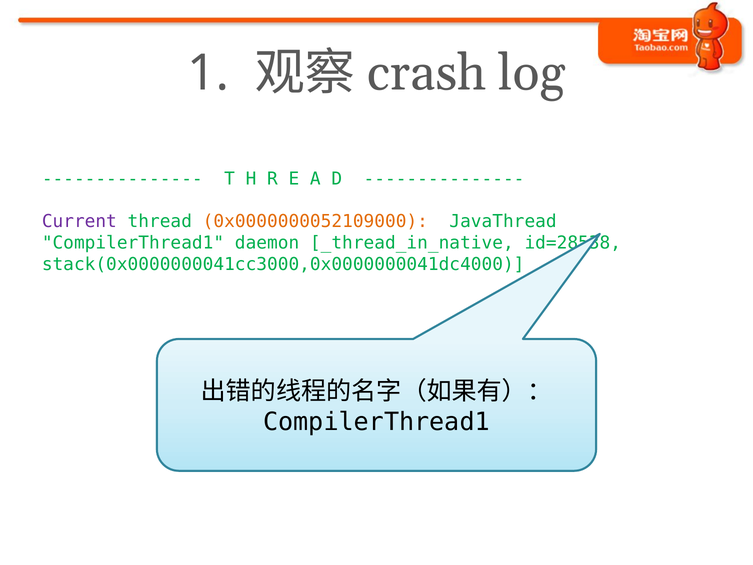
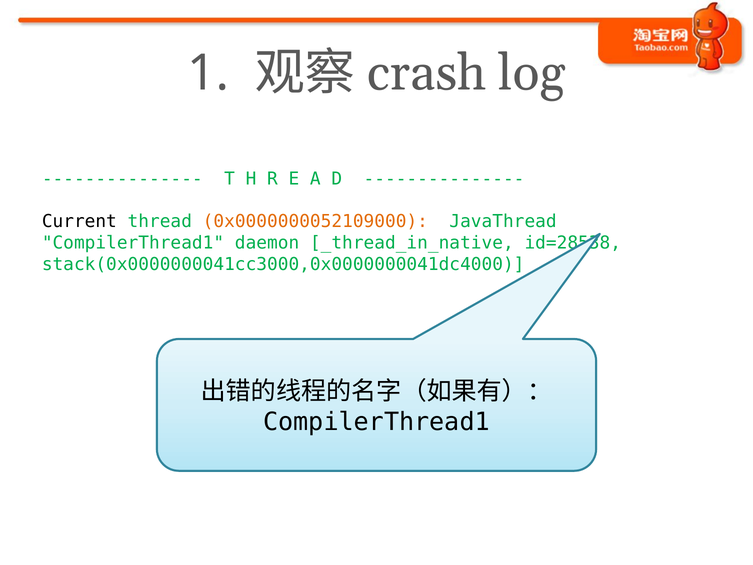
Current colour: purple -> black
